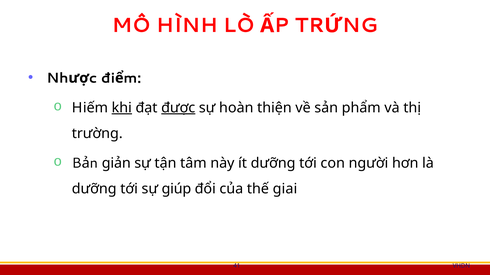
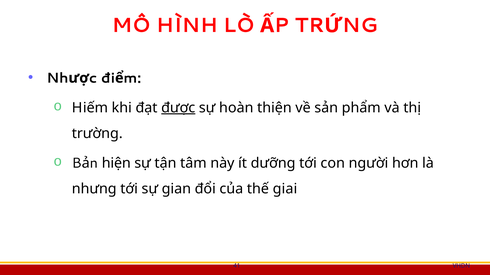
khi underline: present -> none
giản: giản -> hiện
dưỡng at (94, 189): dưỡng -> nhưng
giúp: giúp -> gian
